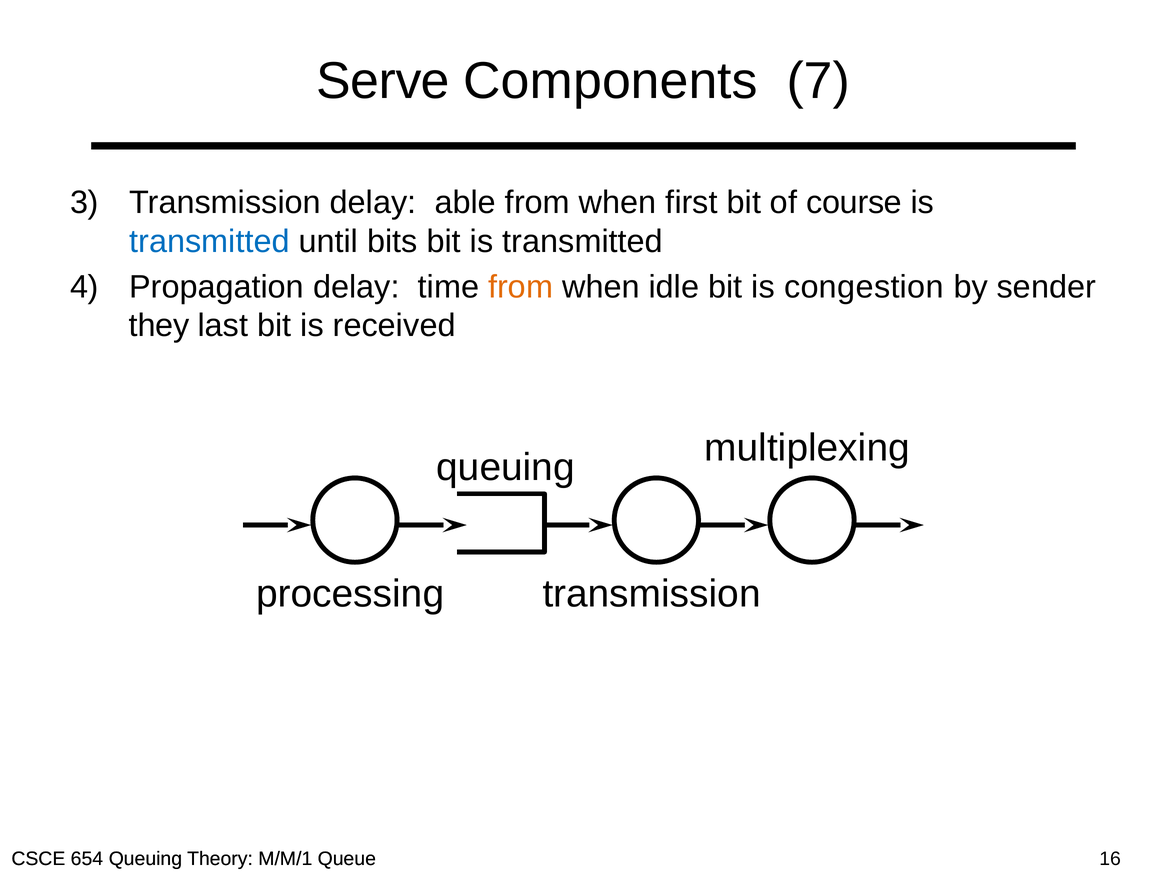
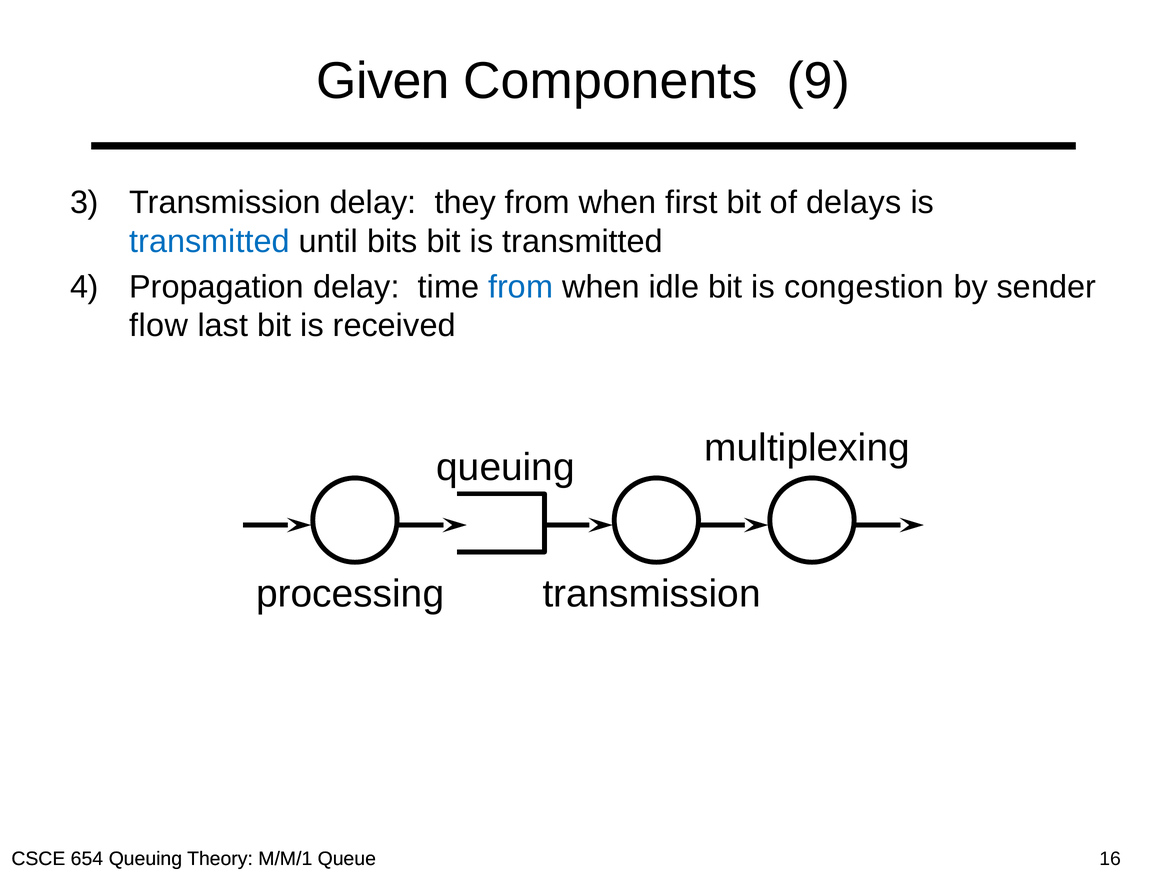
Serve: Serve -> Given
7: 7 -> 9
able: able -> they
course: course -> delays
from at (521, 287) colour: orange -> blue
they: they -> flow
